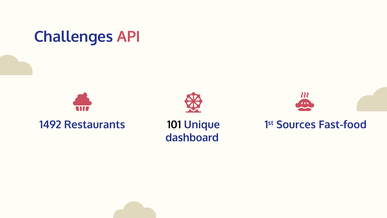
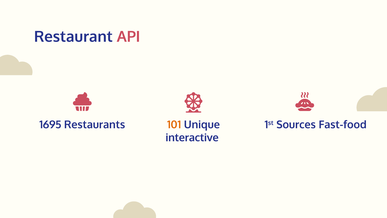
Challenges: Challenges -> Restaurant
1492: 1492 -> 1695
101 colour: black -> orange
dashboard: dashboard -> interactive
